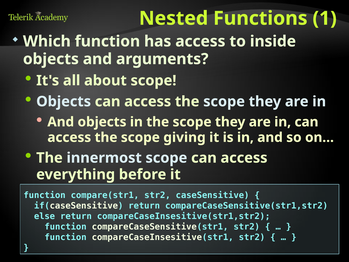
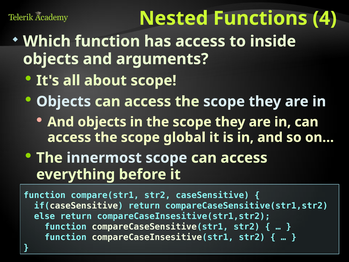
1: 1 -> 4
giving: giving -> global
